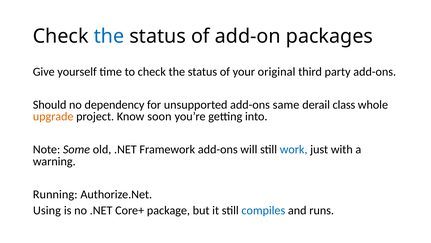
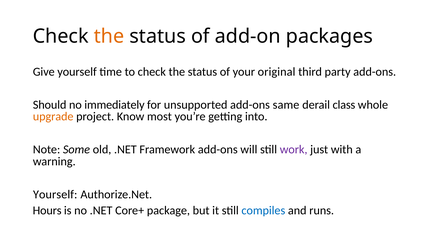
the at (109, 36) colour: blue -> orange
dependency: dependency -> immediately
soon: soon -> most
work colour: blue -> purple
Running at (55, 194): Running -> Yourself
Using: Using -> Hours
